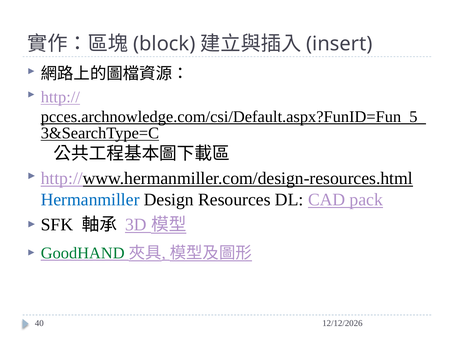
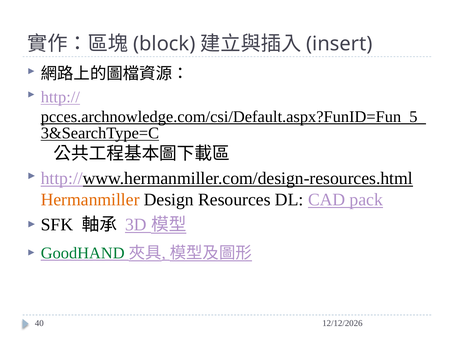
Hermanmiller colour: blue -> orange
